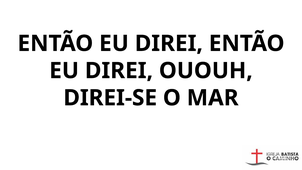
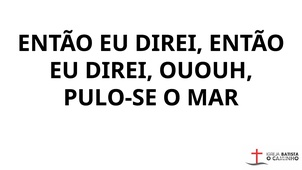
DIREI-SE: DIREI-SE -> PULO-SE
